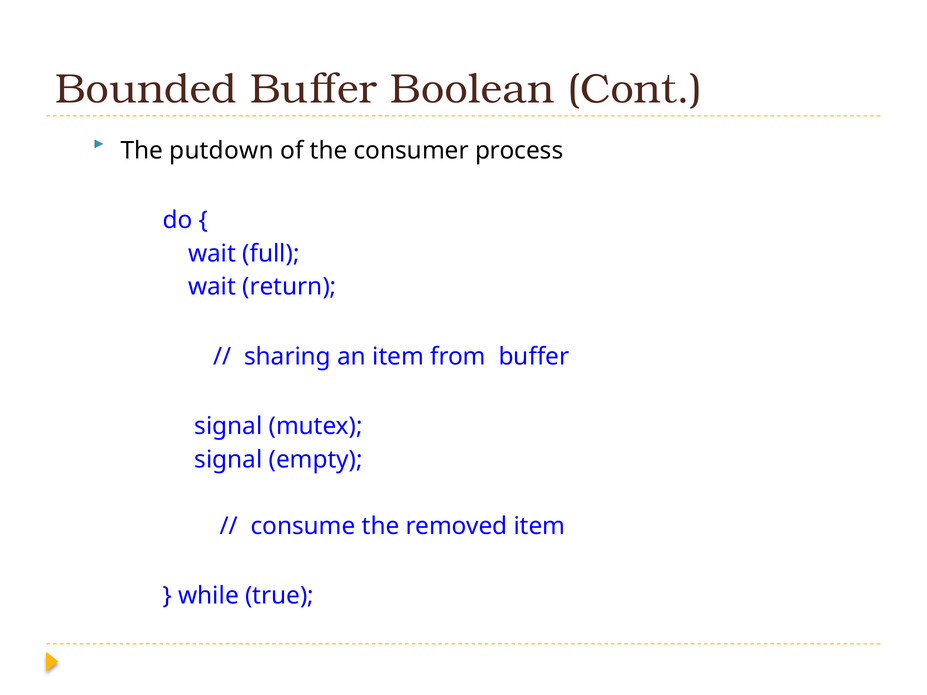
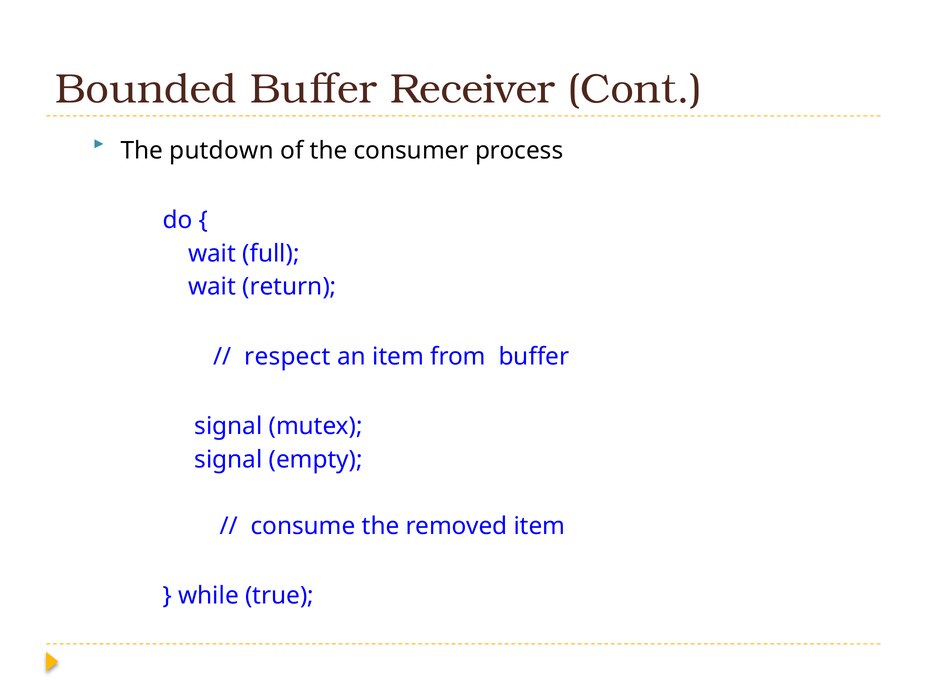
Boolean: Boolean -> Receiver
sharing: sharing -> respect
